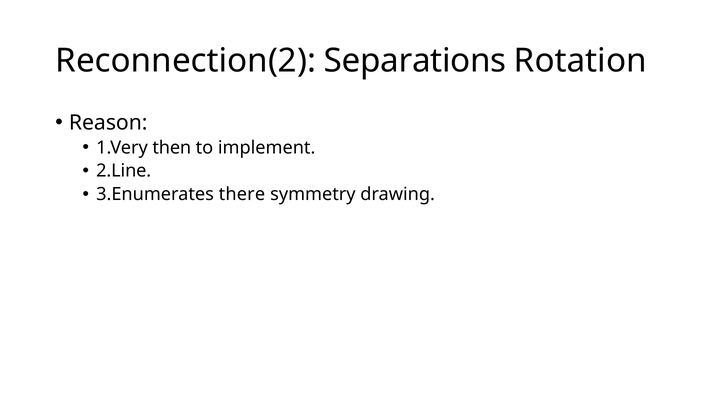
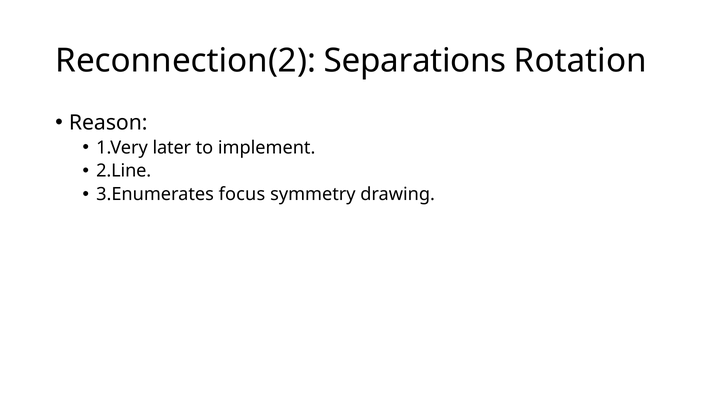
then: then -> later
there: there -> focus
